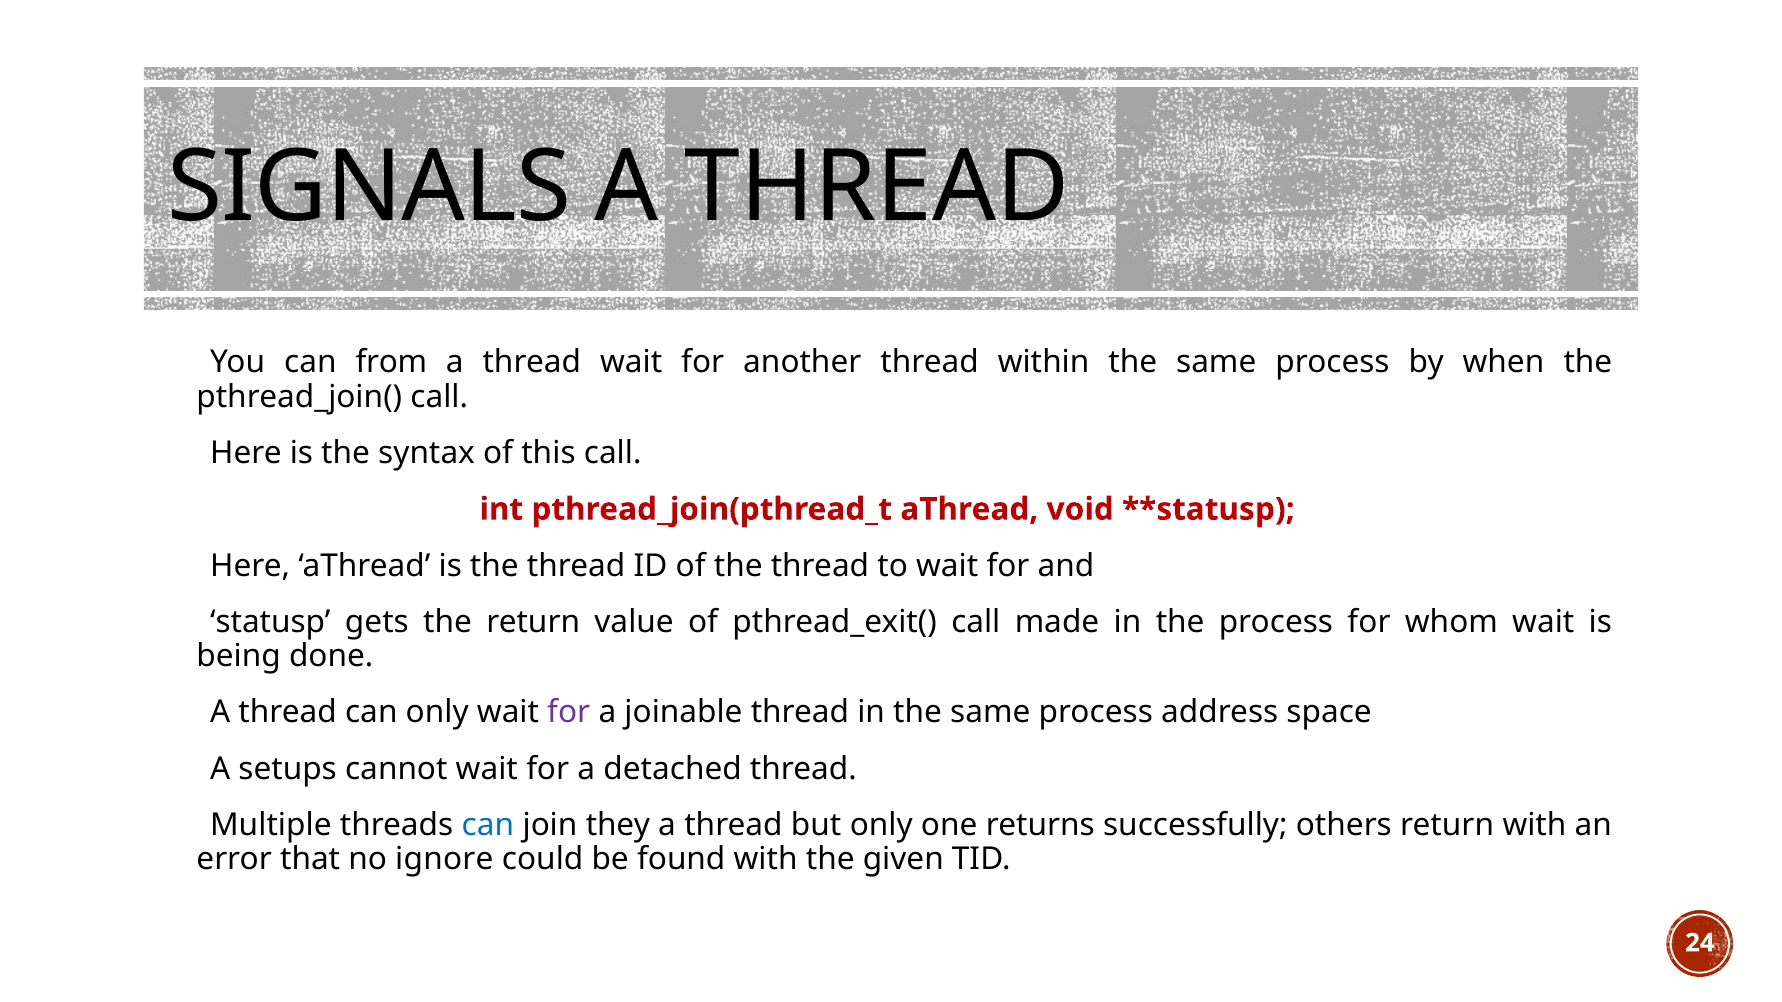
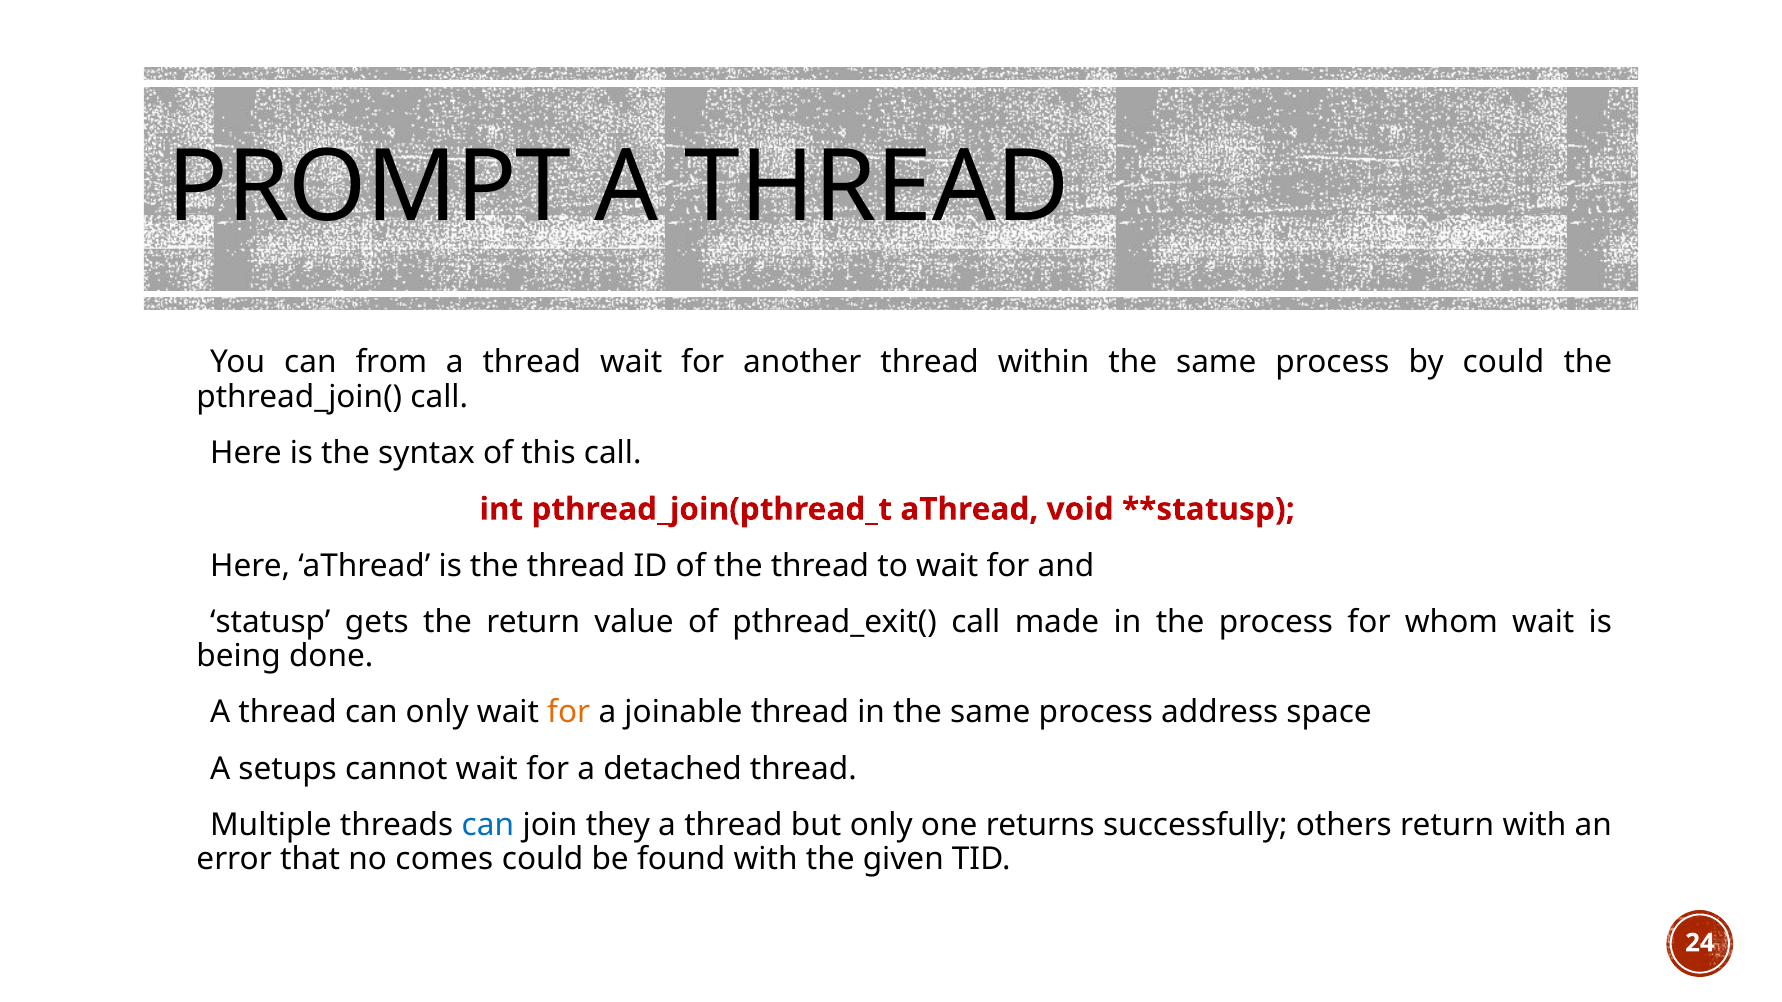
SIGNALS: SIGNALS -> PROMPT
by when: when -> could
for at (569, 713) colour: purple -> orange
ignore: ignore -> comes
